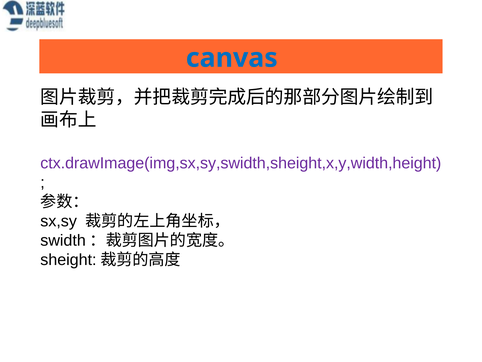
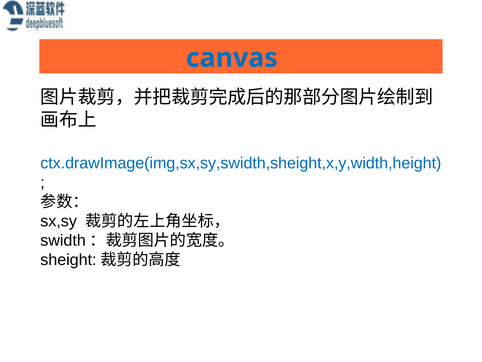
ctx.drawImage(img,sx,sy,swidth,sheight,x,y,width,height colour: purple -> blue
